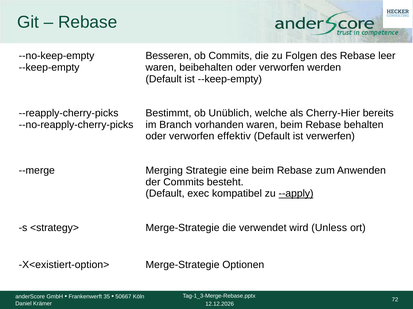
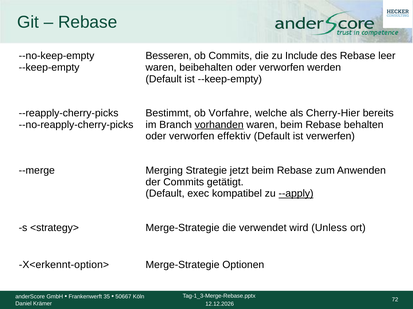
Folgen: Folgen -> Include
Unüblich: Unüblich -> Vorfahre
vorhanden underline: none -> present
eine: eine -> jetzt
besteht: besteht -> getätigt
X<existiert-option>: X<existiert-option> -> X<erkennt-option>
